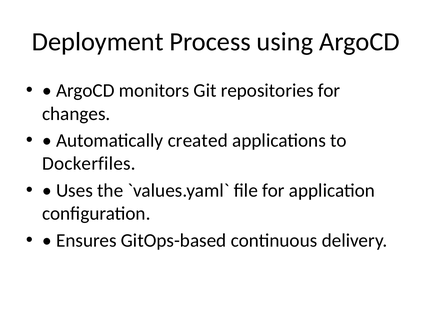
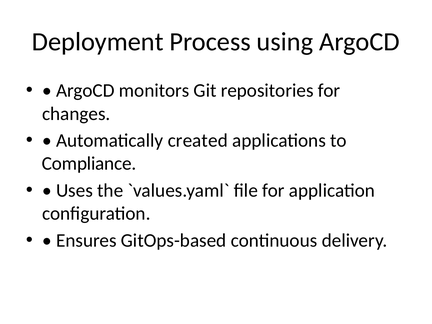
Dockerfiles: Dockerfiles -> Compliance
